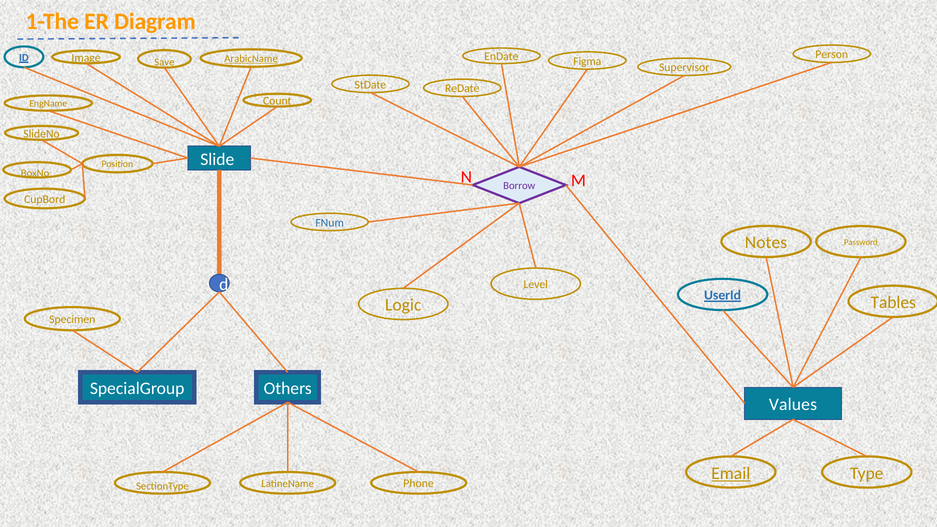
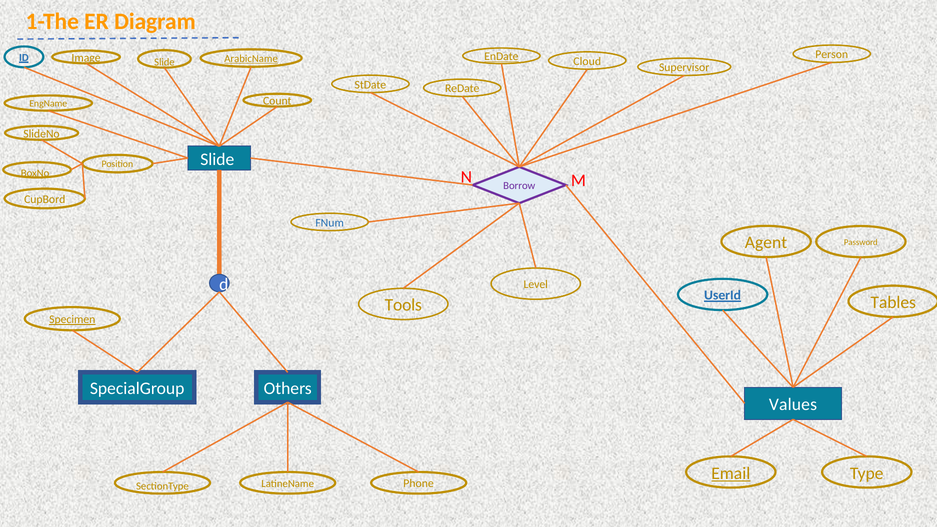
EnDate underline: none -> present
Image Save: Save -> Slide
Figma: Figma -> Cloud
Notes: Notes -> Agent
Logic: Logic -> Tools
Specimen underline: none -> present
